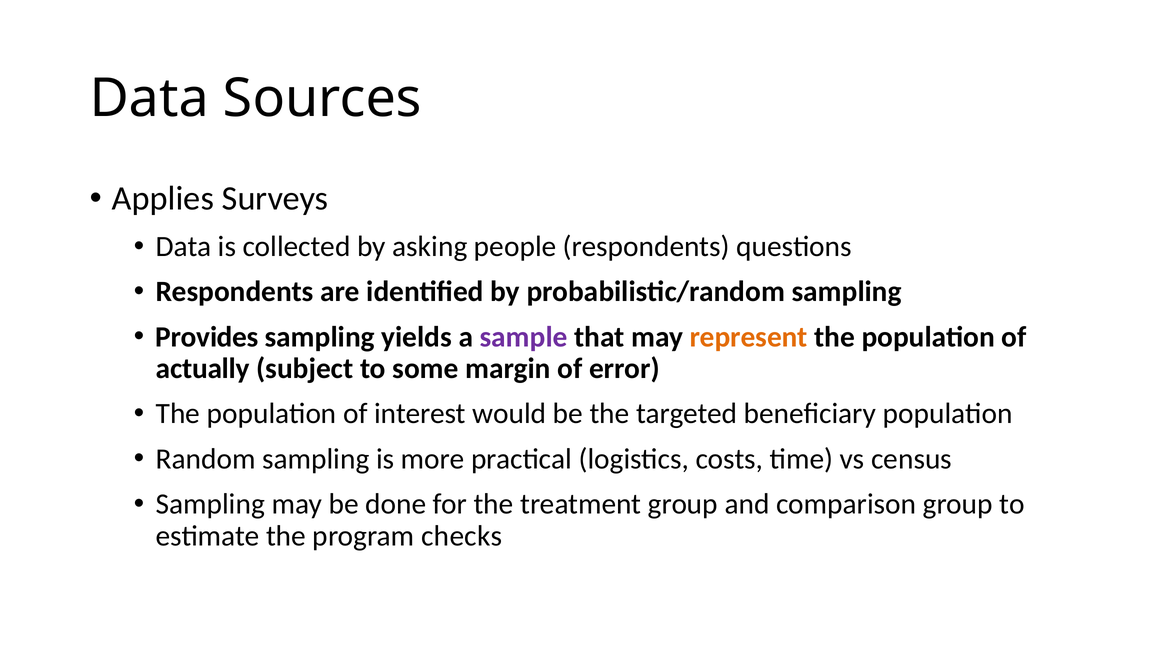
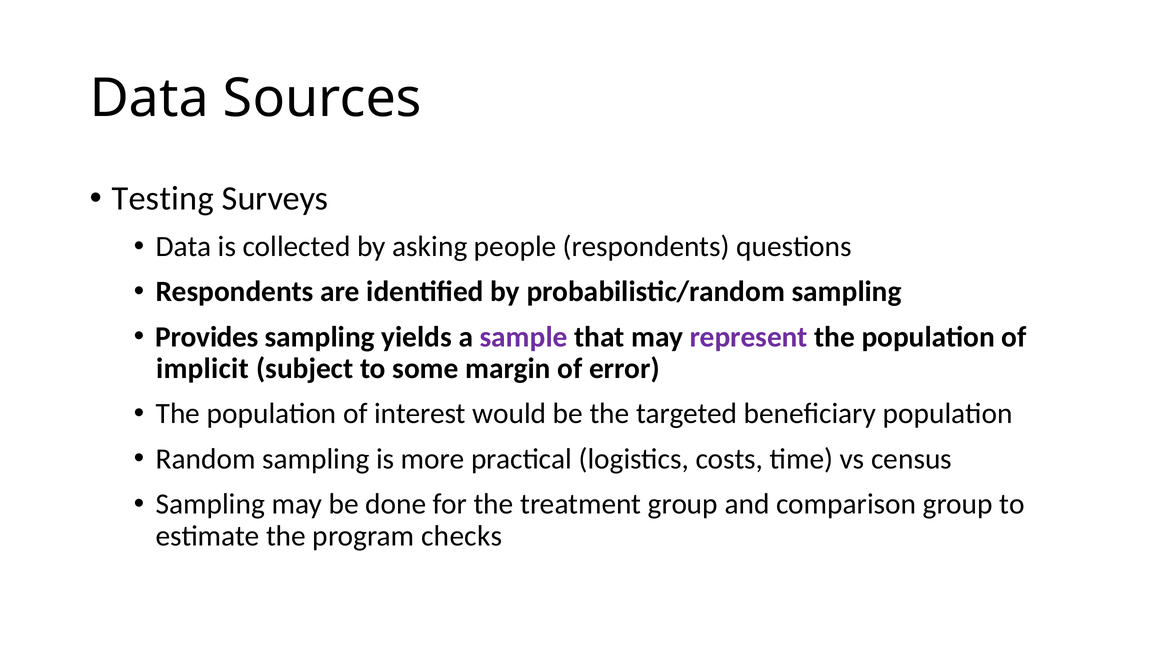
Applies: Applies -> Testing
represent colour: orange -> purple
actually: actually -> implicit
